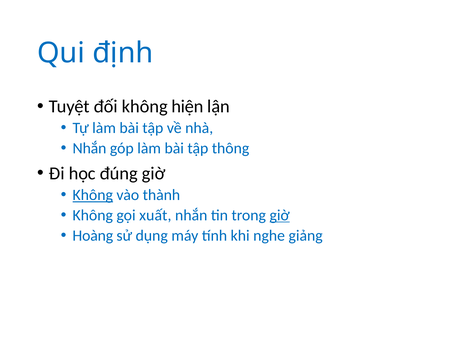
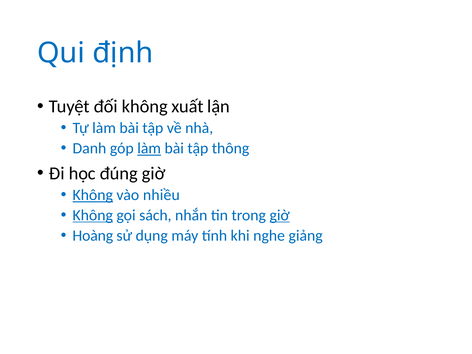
hiện: hiện -> xuất
Nhắn at (89, 148): Nhắn -> Danh
làm at (149, 148) underline: none -> present
thành: thành -> nhiều
Không at (93, 215) underline: none -> present
xuất: xuất -> sách
